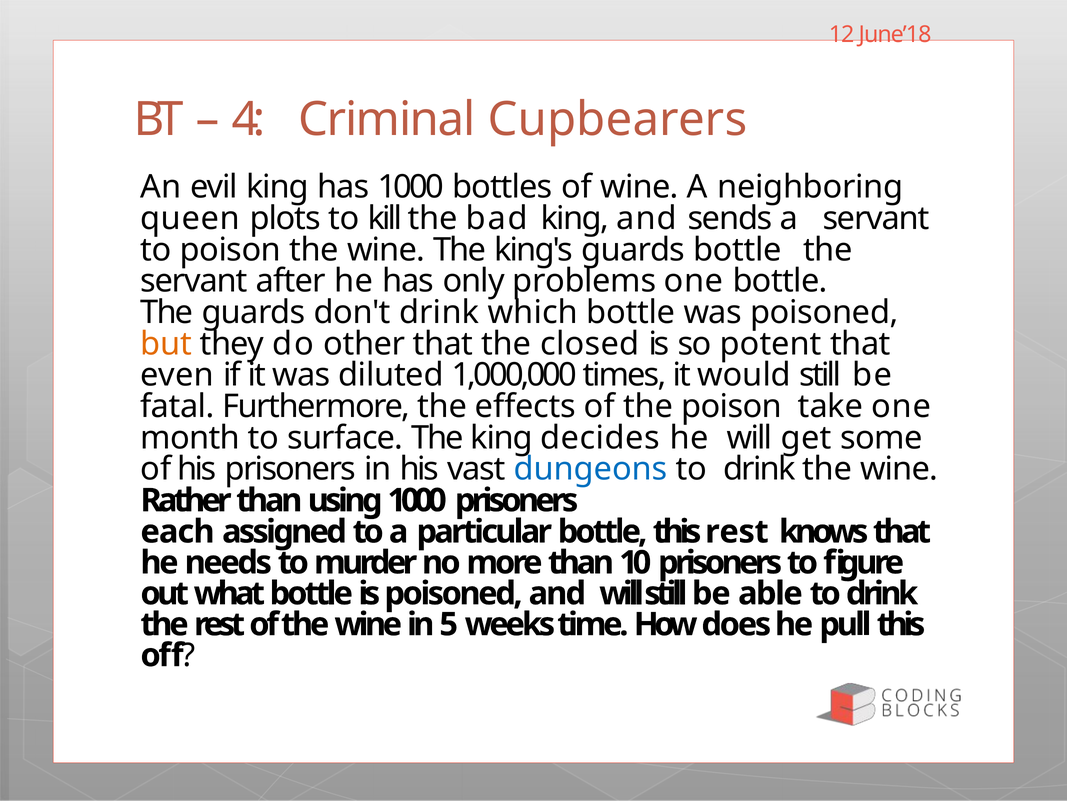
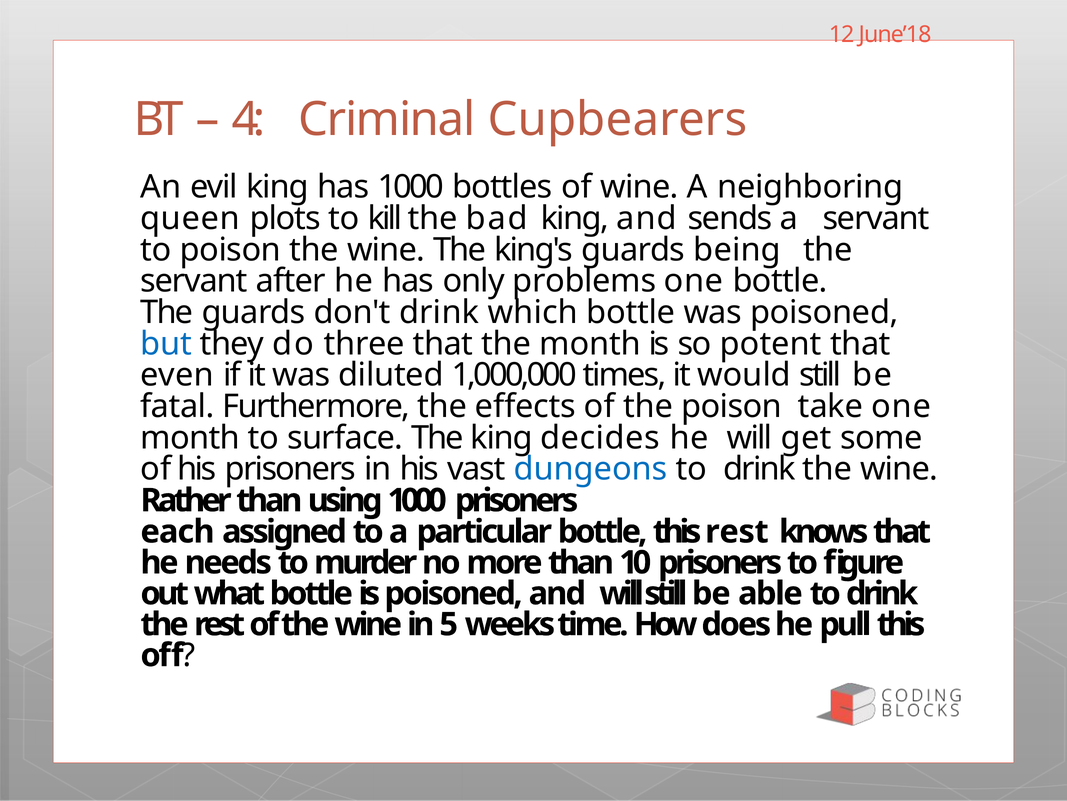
guards bottle: bottle -> being
but colour: orange -> blue
other: other -> three
the closed: closed -> month
